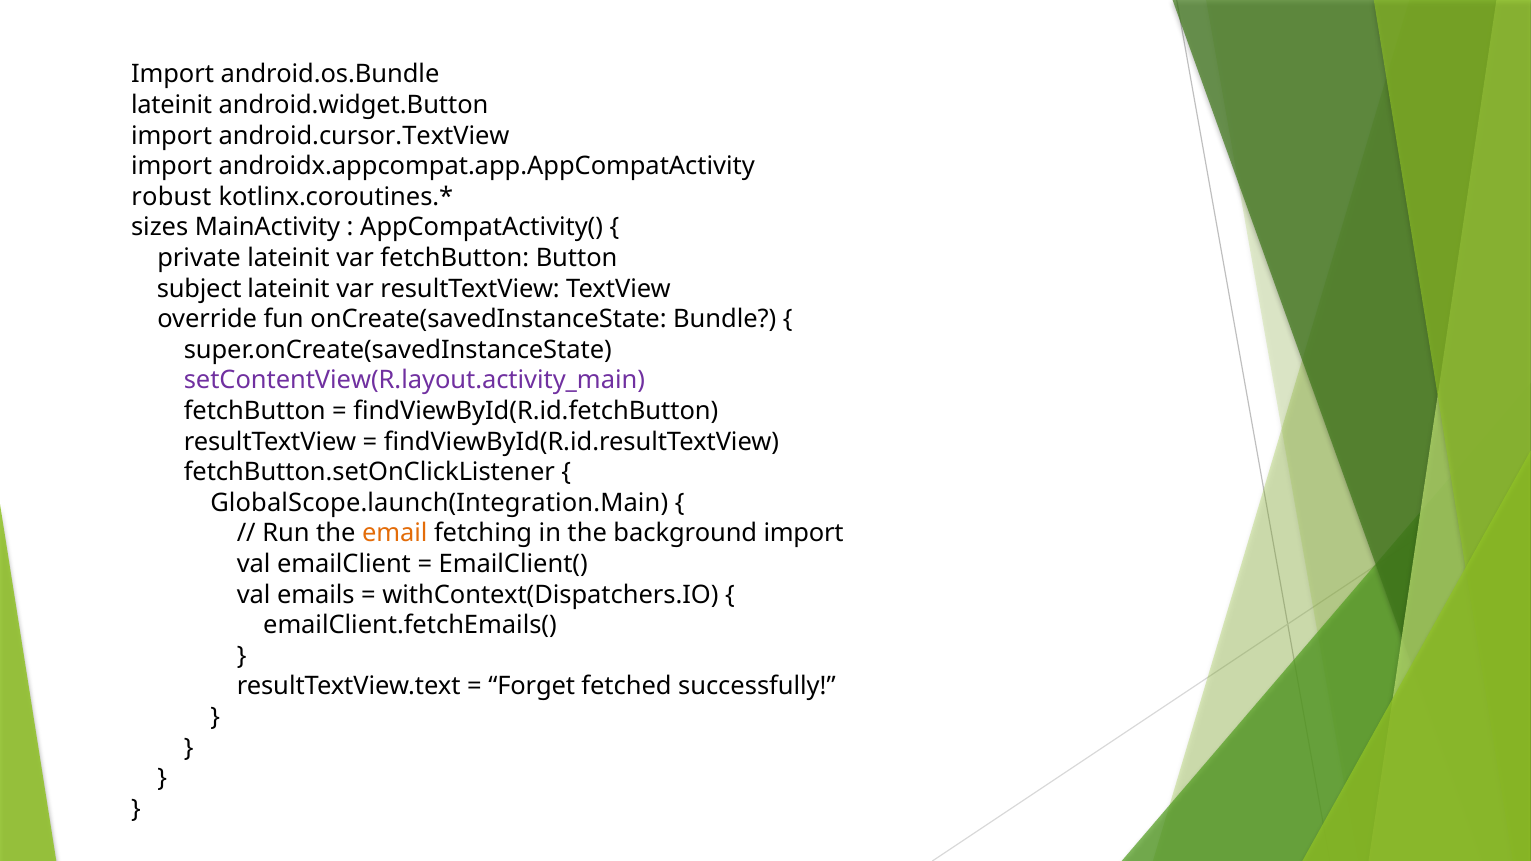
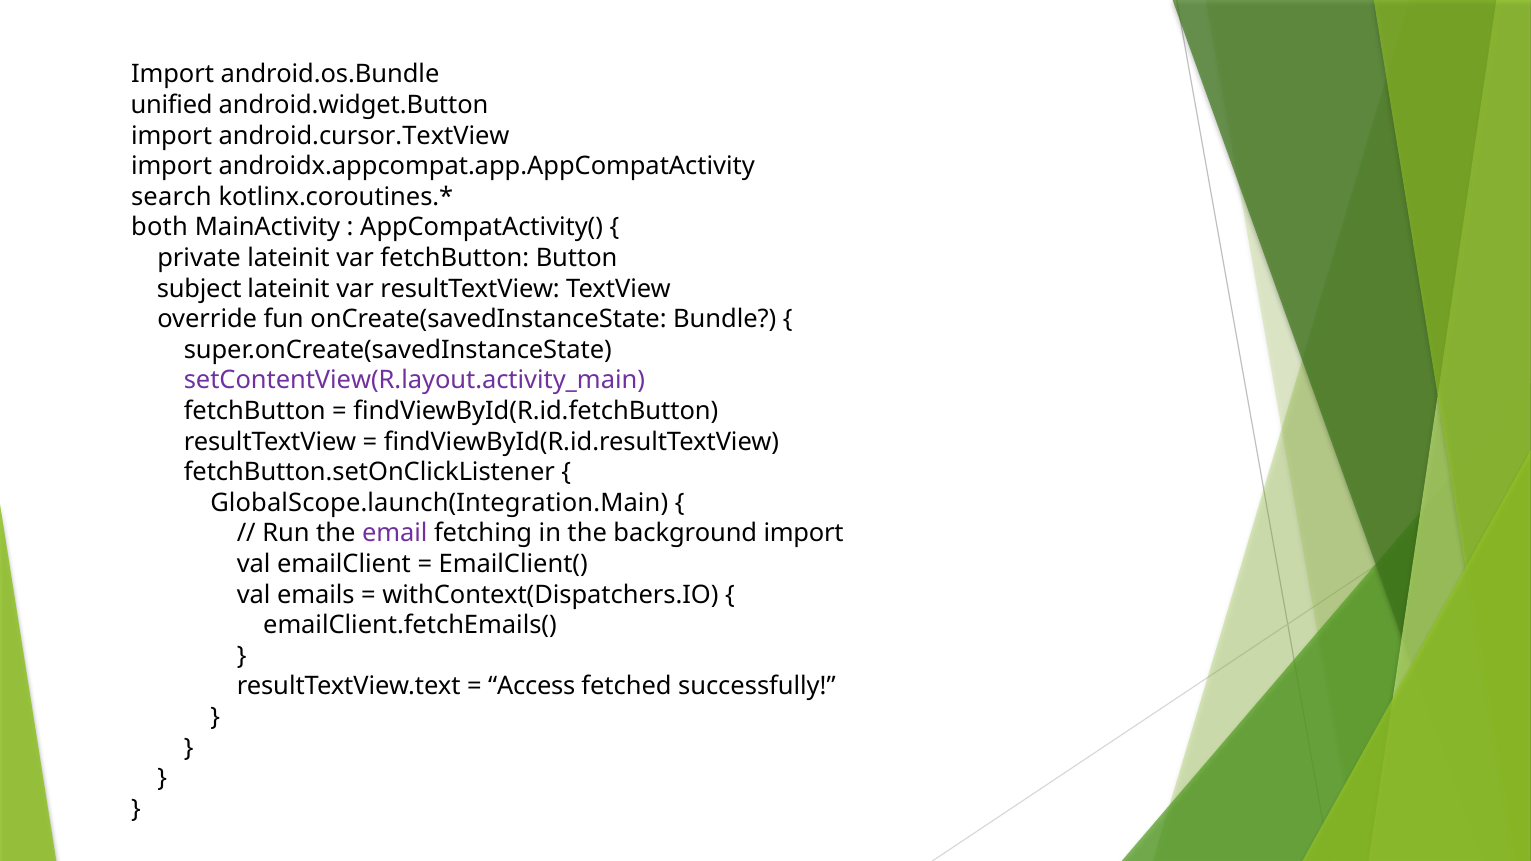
lateinit at (172, 105): lateinit -> unified
robust: robust -> search
sizes: sizes -> both
email colour: orange -> purple
Forget: Forget -> Access
